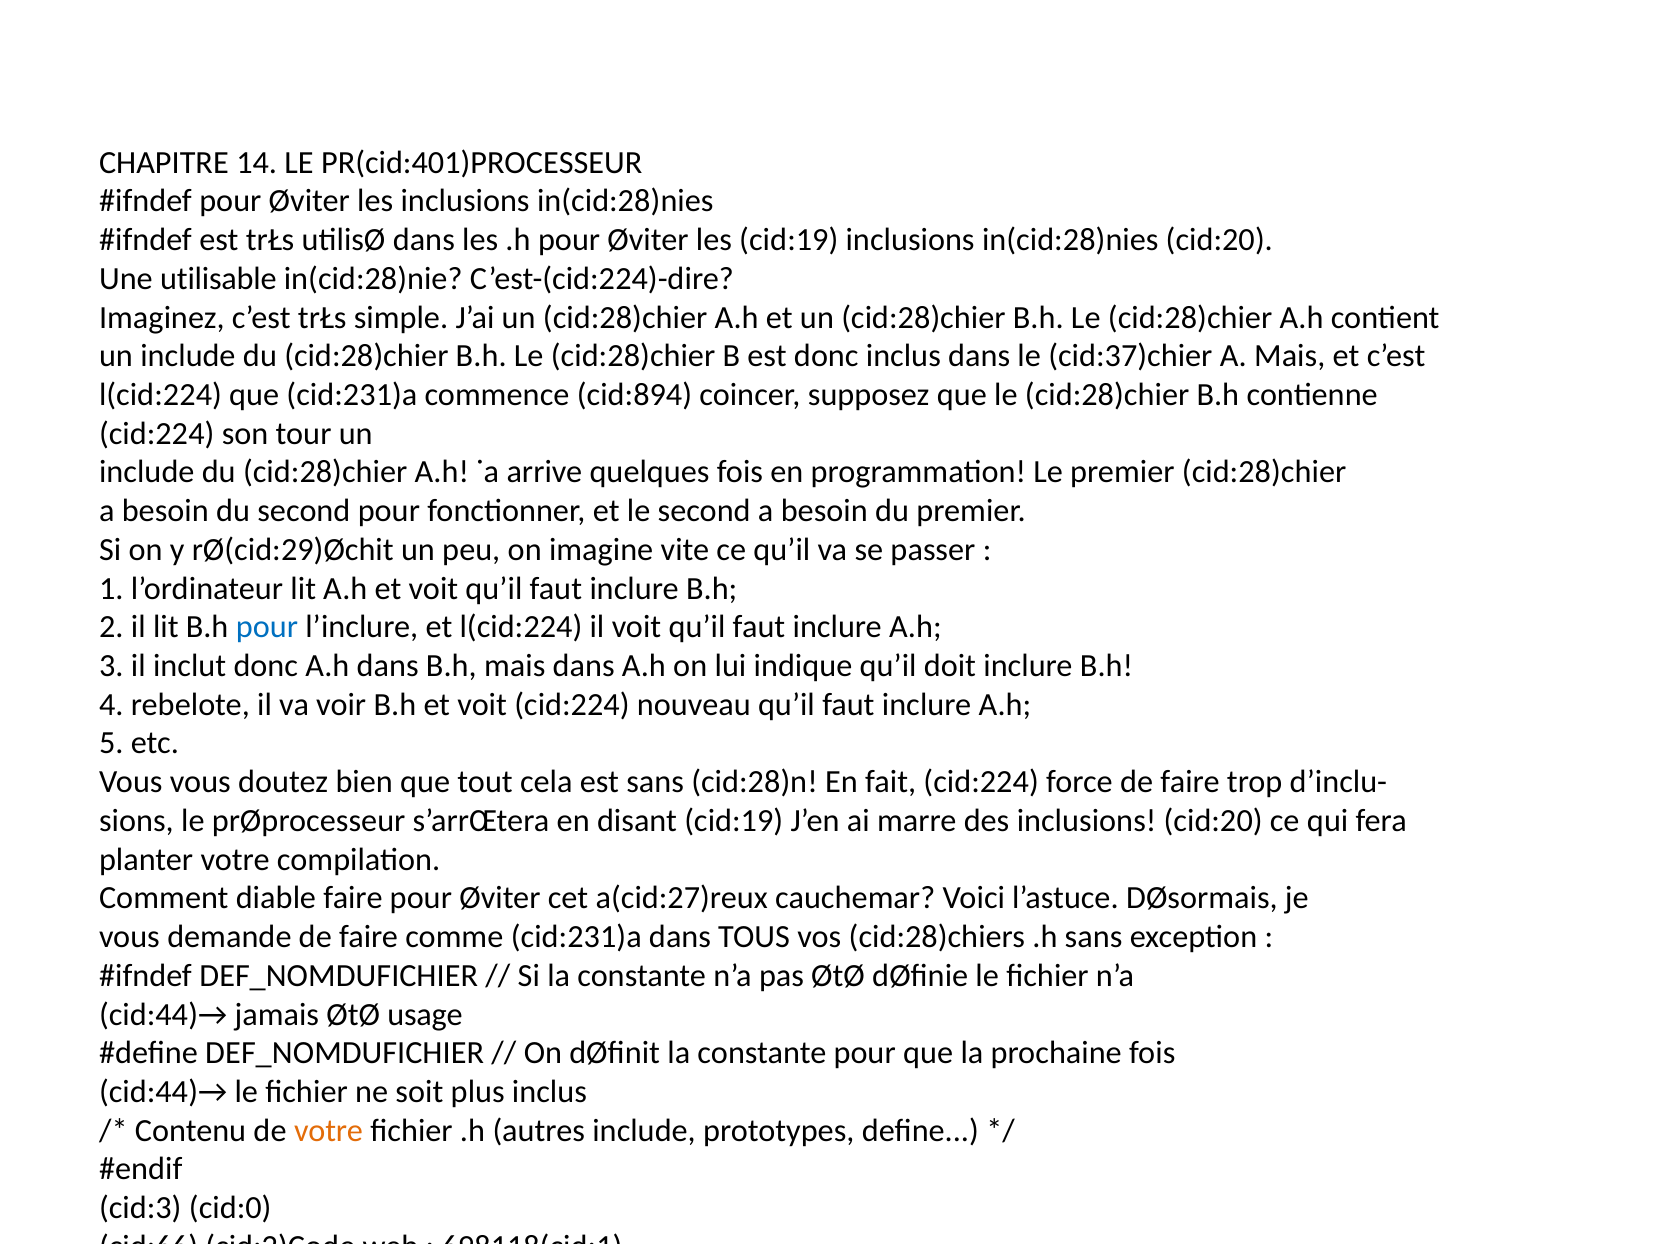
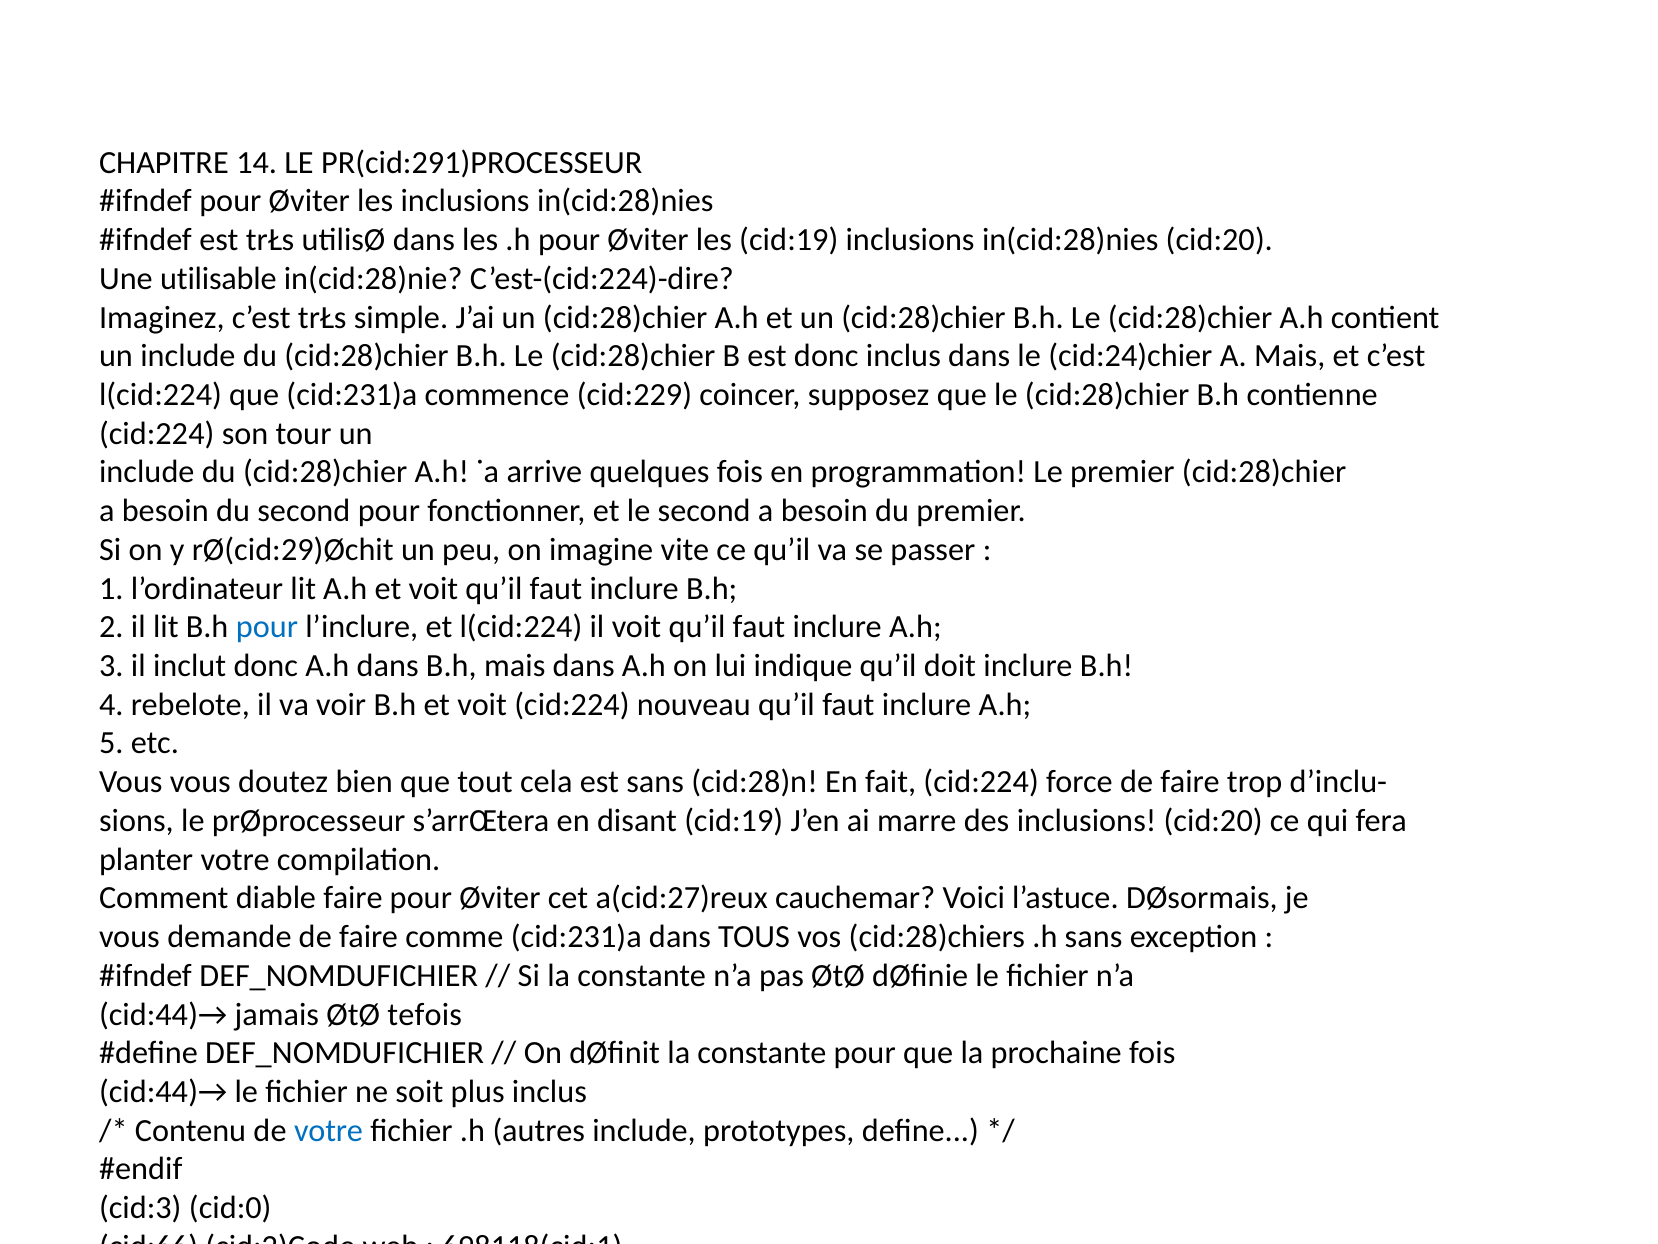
PR(cid:401)PROCESSEUR: PR(cid:401)PROCESSEUR -> PR(cid:291)PROCESSEUR
cid:37)chier: cid:37)chier -> cid:24)chier
cid:894: cid:894 -> cid:229
usage: usage -> tefois
votre at (329, 1130) colour: orange -> blue
